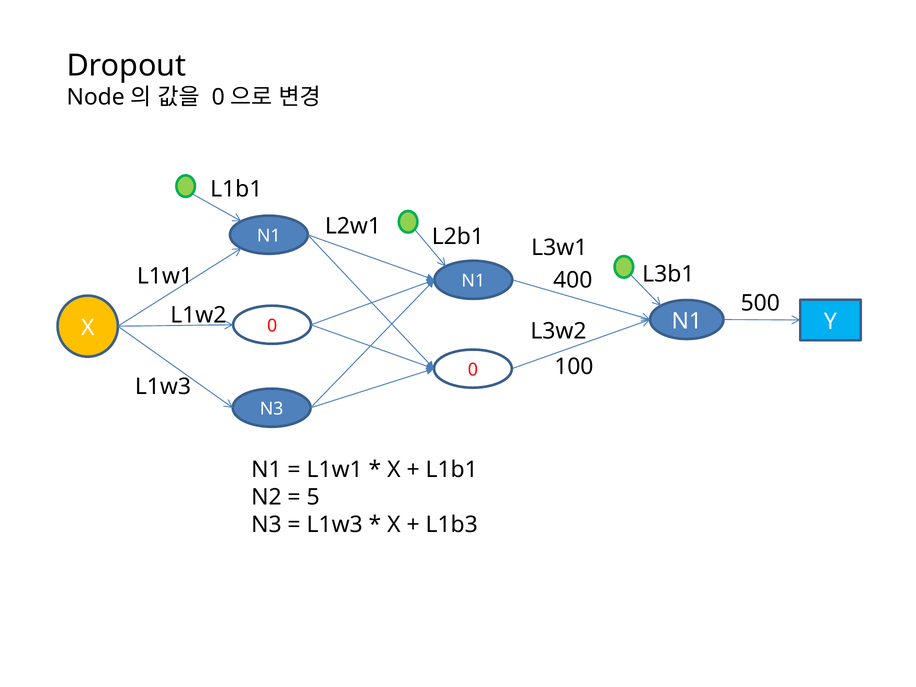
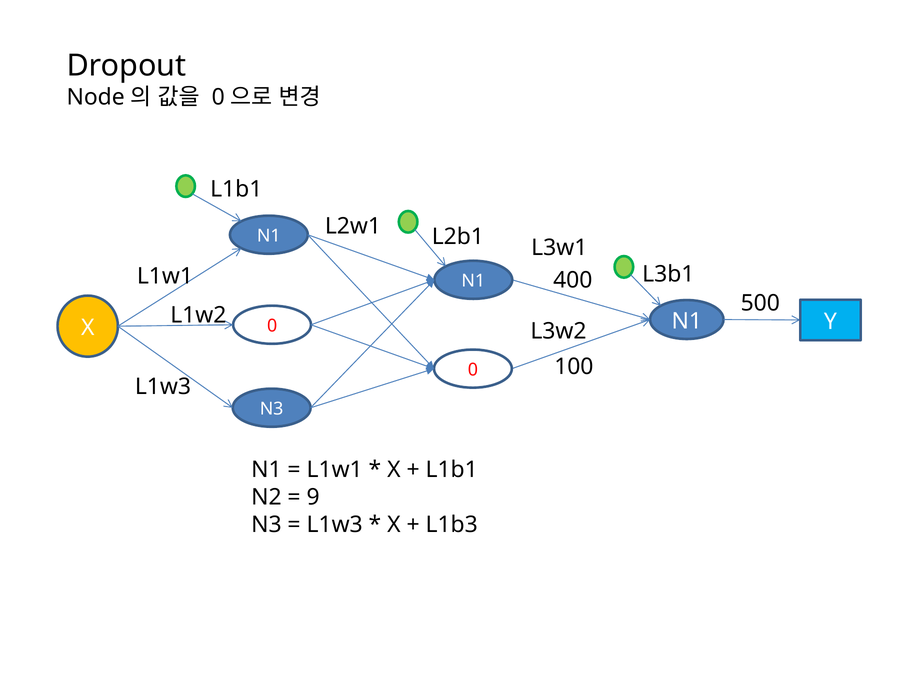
5: 5 -> 9
